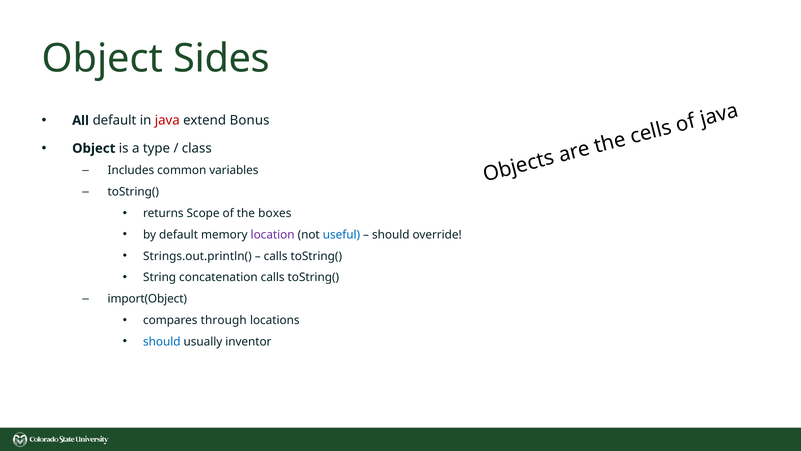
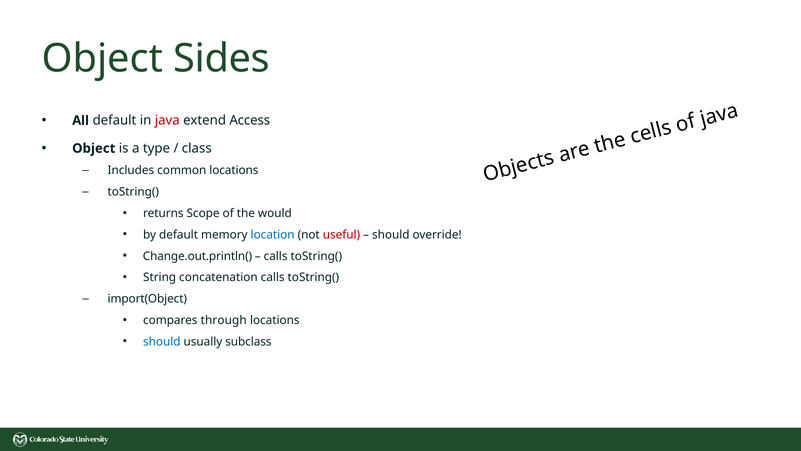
Bonus: Bonus -> Access
common variables: variables -> locations
boxes: boxes -> would
location colour: purple -> blue
useful colour: blue -> red
Strings.out.println(: Strings.out.println( -> Change.out.println(
inventor: inventor -> subclass
